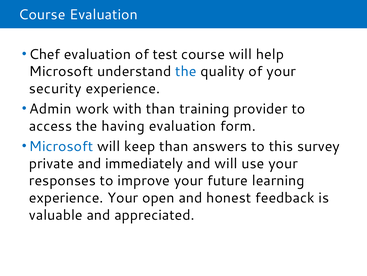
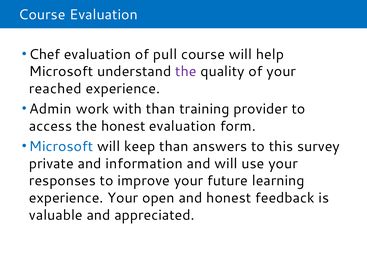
test: test -> pull
the at (186, 71) colour: blue -> purple
security: security -> reached
the having: having -> honest
immediately: immediately -> information
